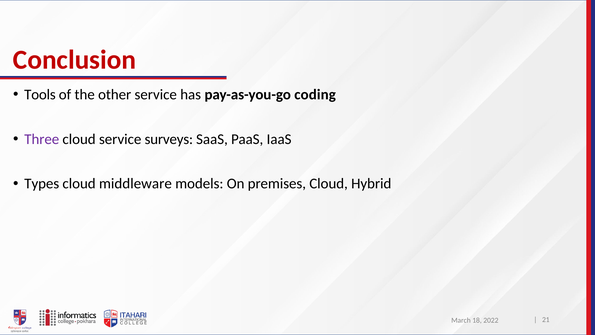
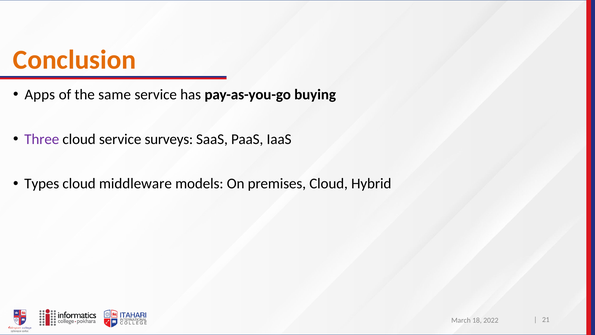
Conclusion colour: red -> orange
Tools: Tools -> Apps
other: other -> same
coding: coding -> buying
